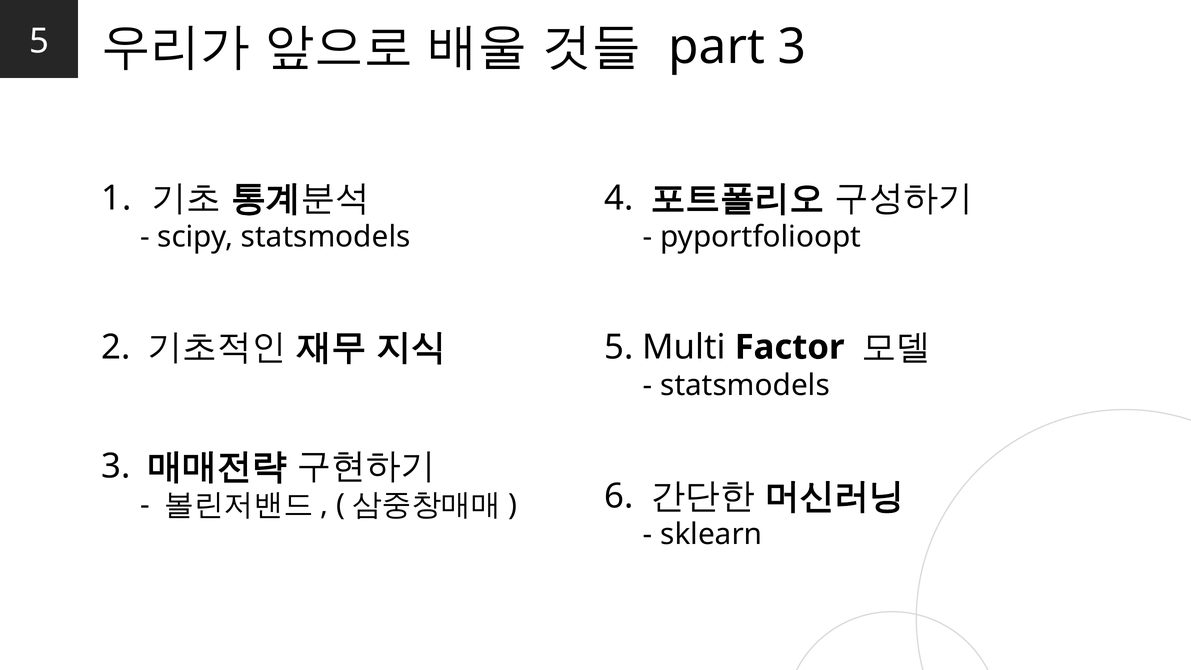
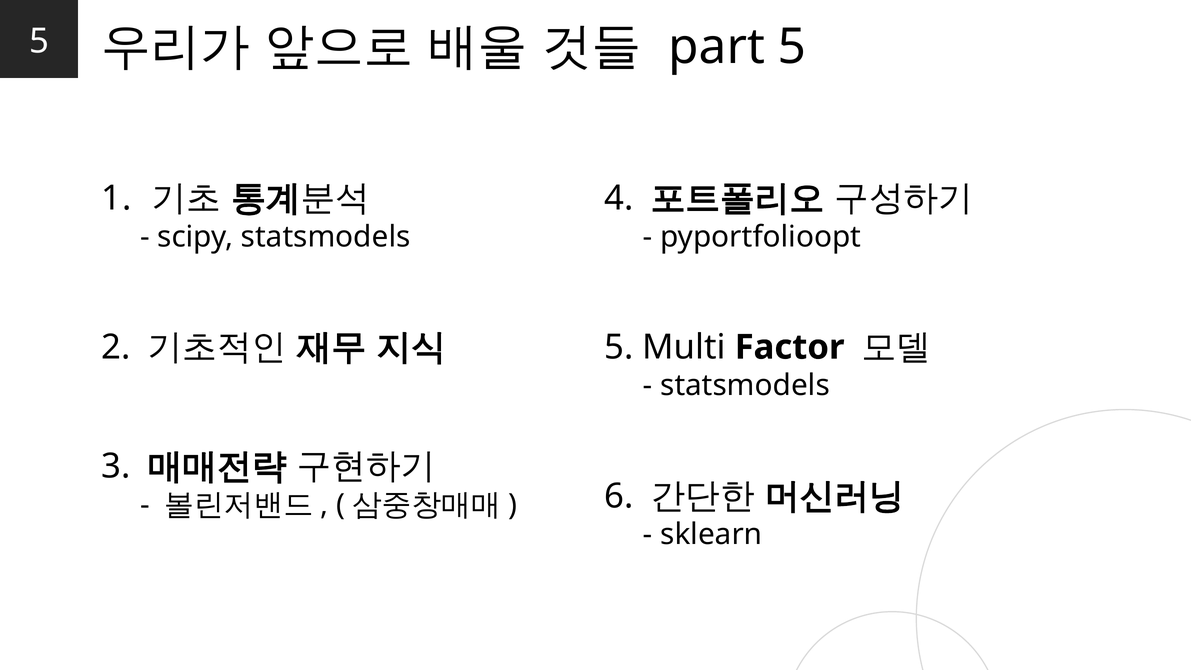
part 3: 3 -> 5
